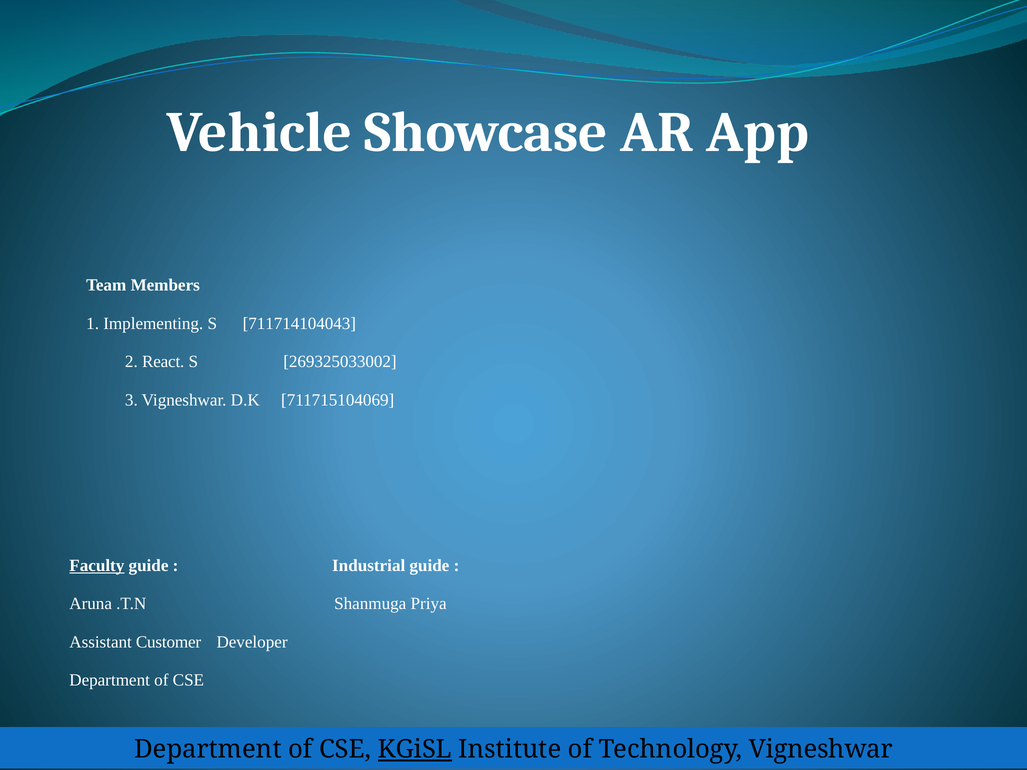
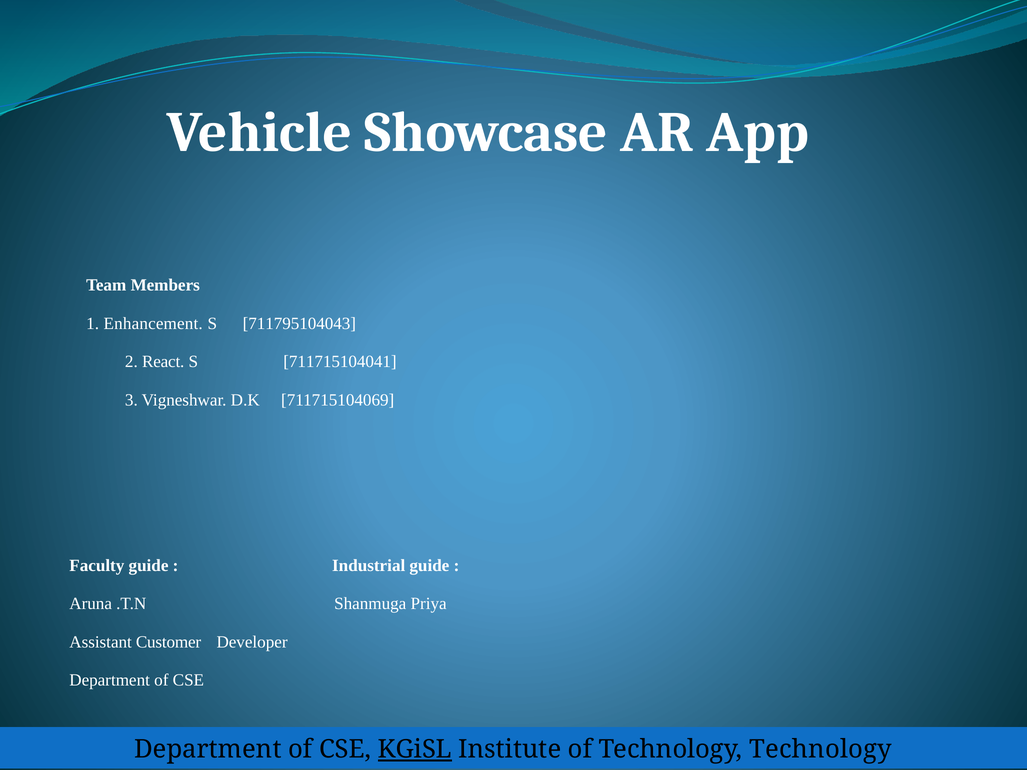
Implementing: Implementing -> Enhancement
711714104043: 711714104043 -> 711795104043
269325033002: 269325033002 -> 711715104041
Faculty underline: present -> none
Technology Vigneshwar: Vigneshwar -> Technology
